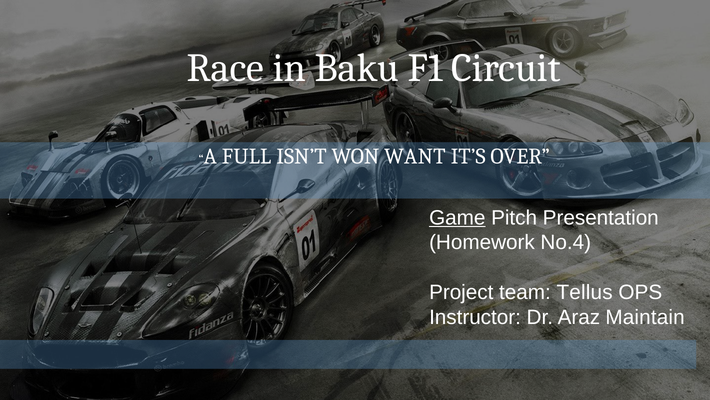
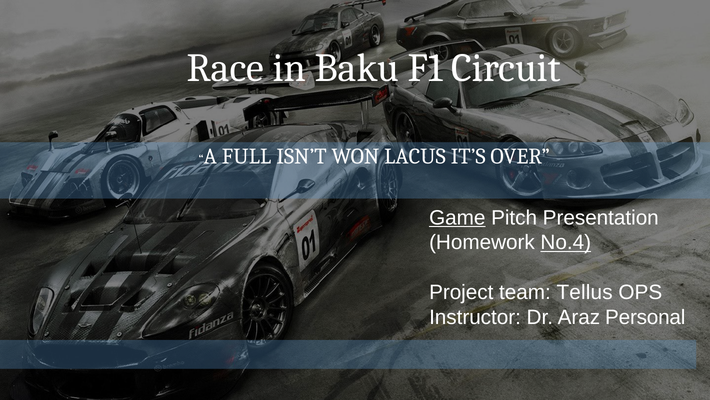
WANT: WANT -> LACUS
No.4 underline: none -> present
Maintain: Maintain -> Personal
